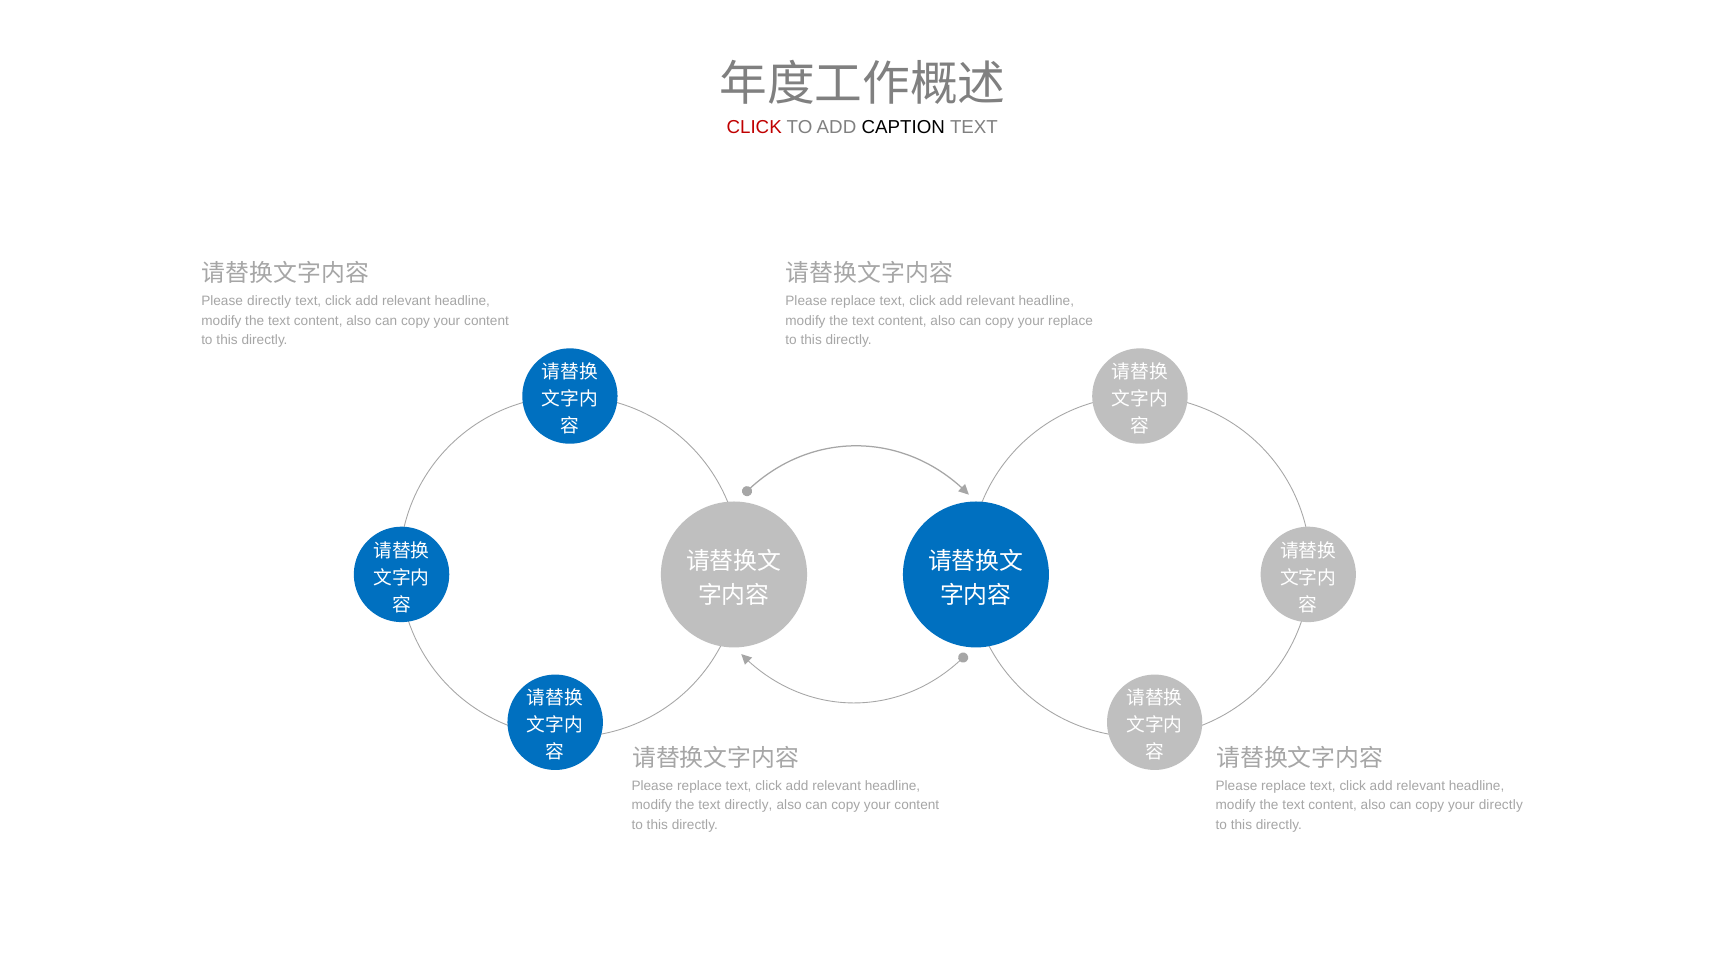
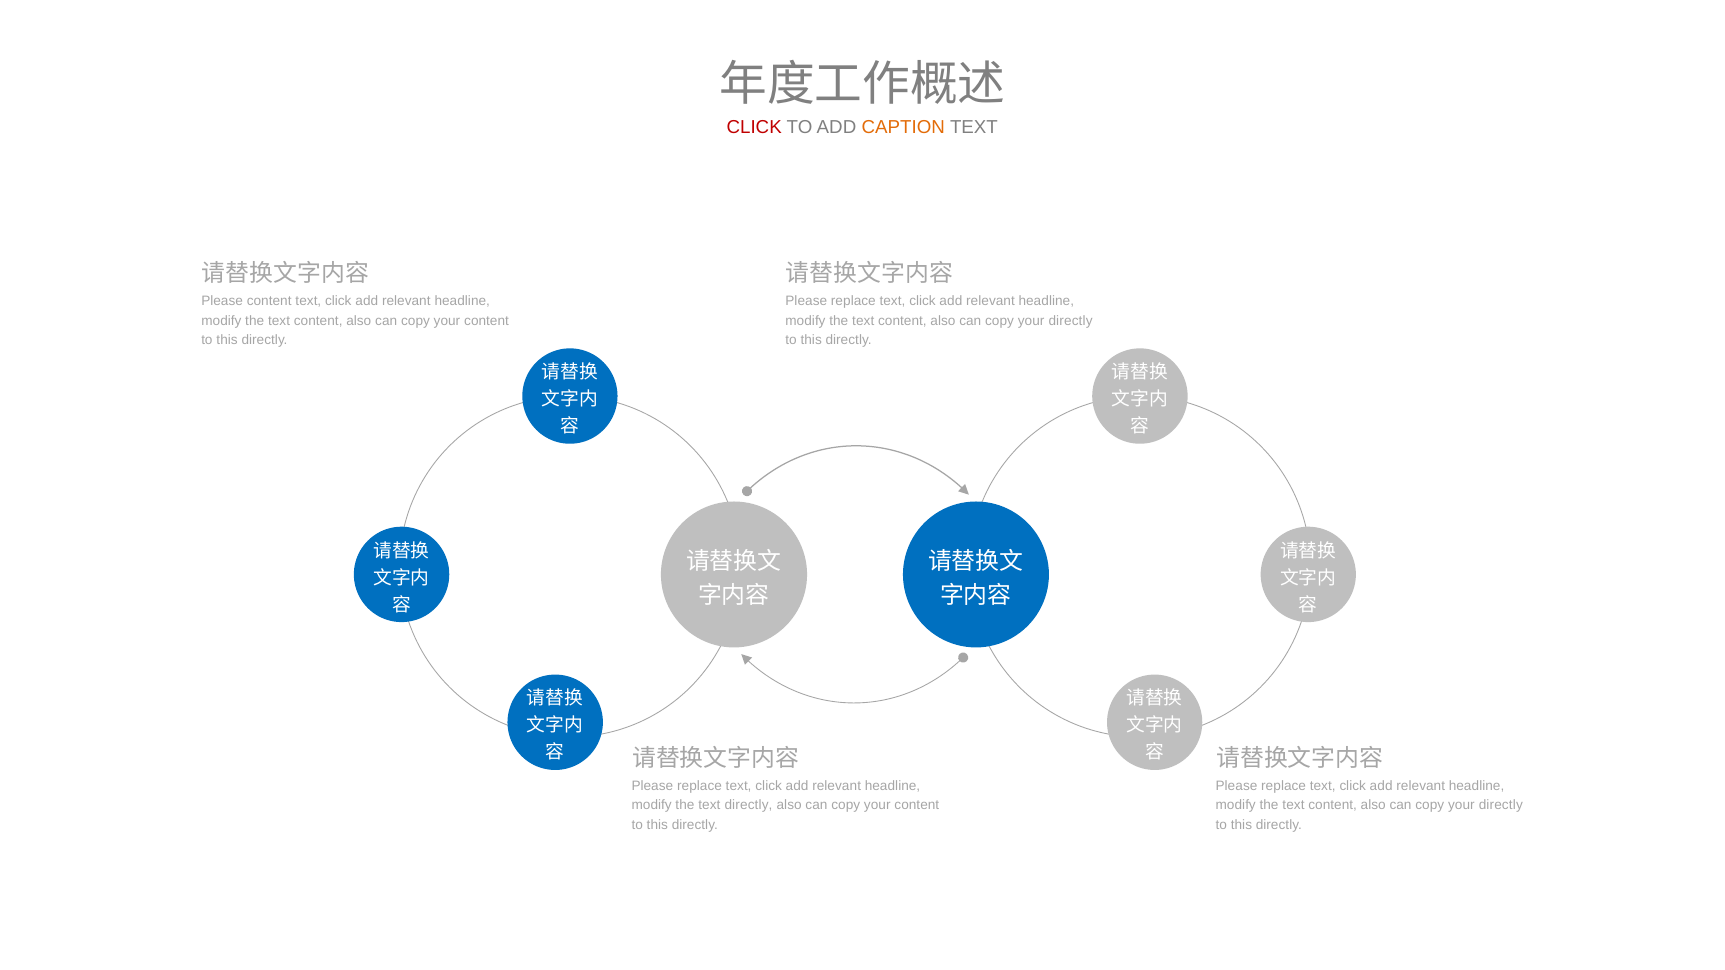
CAPTION colour: black -> orange
Please directly: directly -> content
replace at (1071, 321): replace -> directly
